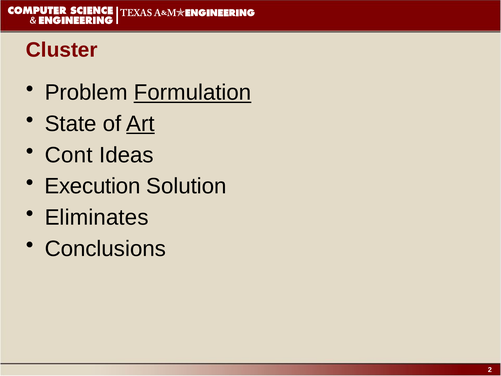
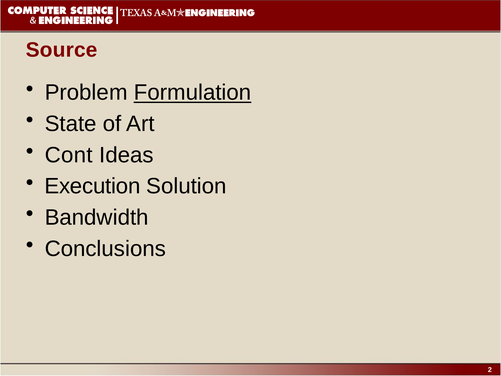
Cluster: Cluster -> Source
Art underline: present -> none
Eliminates: Eliminates -> Bandwidth
